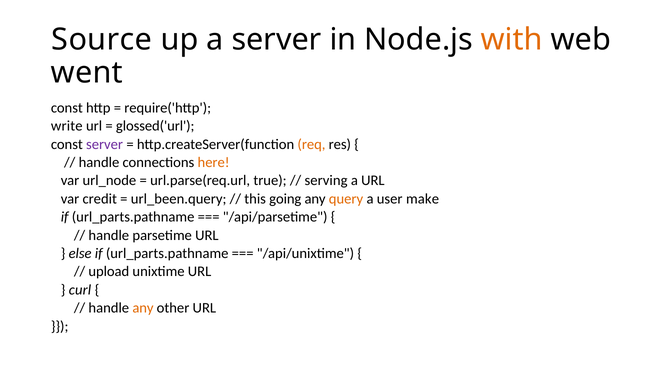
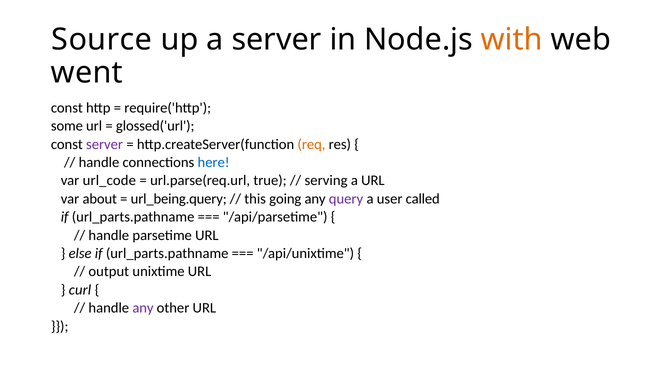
write: write -> some
here colour: orange -> blue
url_node: url_node -> url_code
credit: credit -> about
url_been.query: url_been.query -> url_being.query
query colour: orange -> purple
make: make -> called
upload: upload -> output
any at (143, 308) colour: orange -> purple
